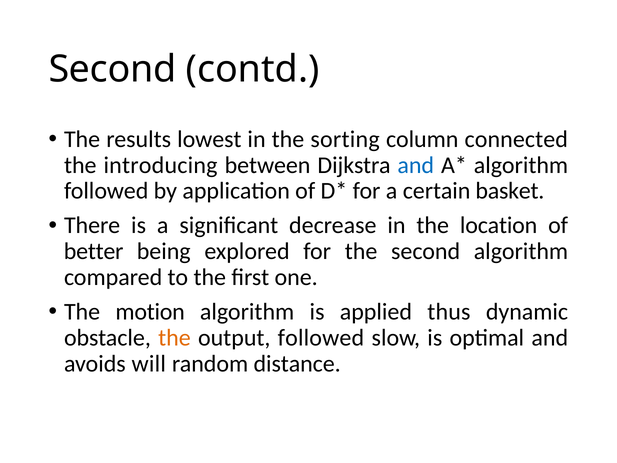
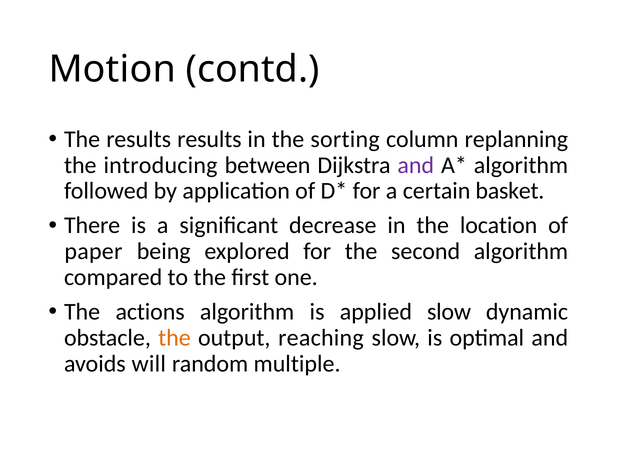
Second at (112, 69): Second -> Motion
results lowest: lowest -> results
connected: connected -> replanning
and at (416, 165) colour: blue -> purple
better: better -> paper
motion: motion -> actions
applied thus: thus -> slow
output followed: followed -> reaching
distance: distance -> multiple
